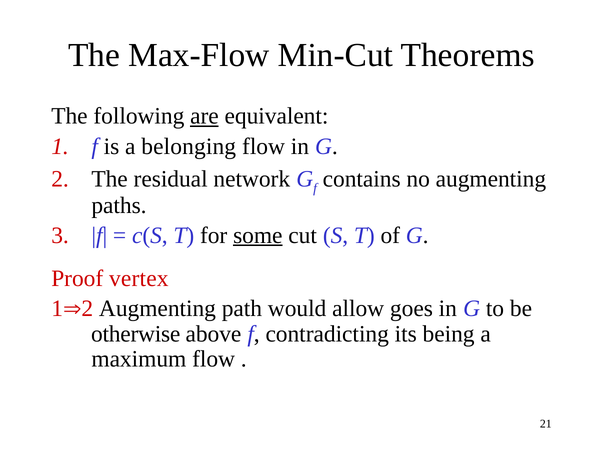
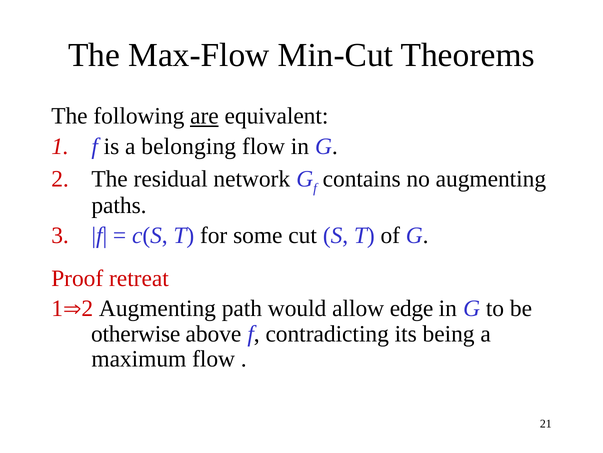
some underline: present -> none
vertex: vertex -> retreat
goes: goes -> edge
